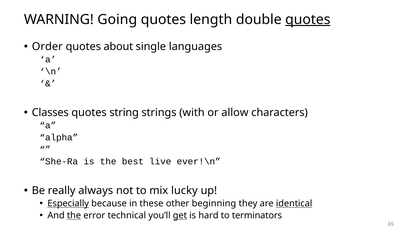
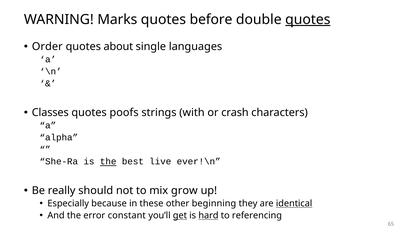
Going: Going -> Marks
length: length -> before
string: string -> poofs
allow: allow -> crash
the at (108, 162) underline: none -> present
always: always -> should
lucky: lucky -> grow
Especially underline: present -> none
the at (74, 216) underline: present -> none
technical: technical -> constant
hard underline: none -> present
terminators: terminators -> referencing
